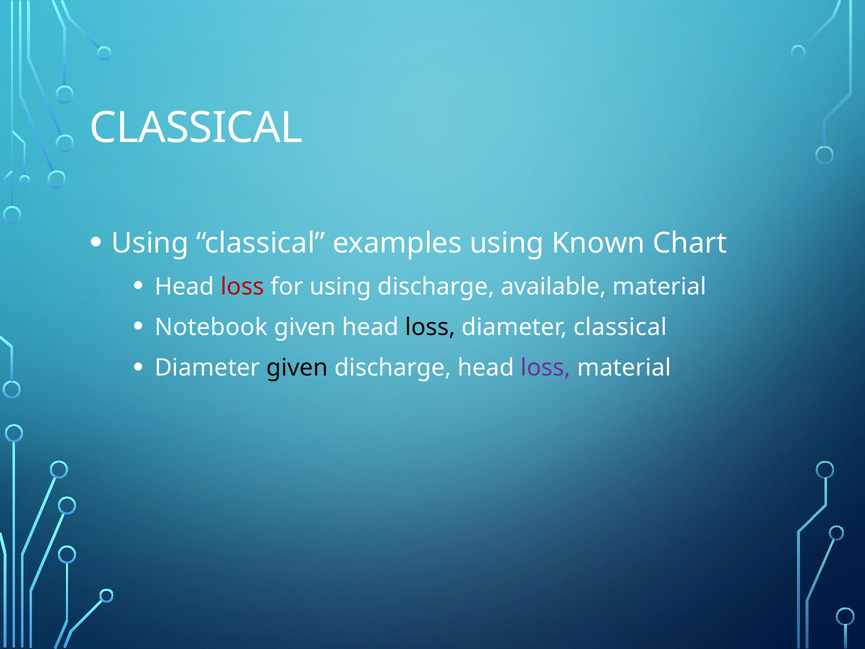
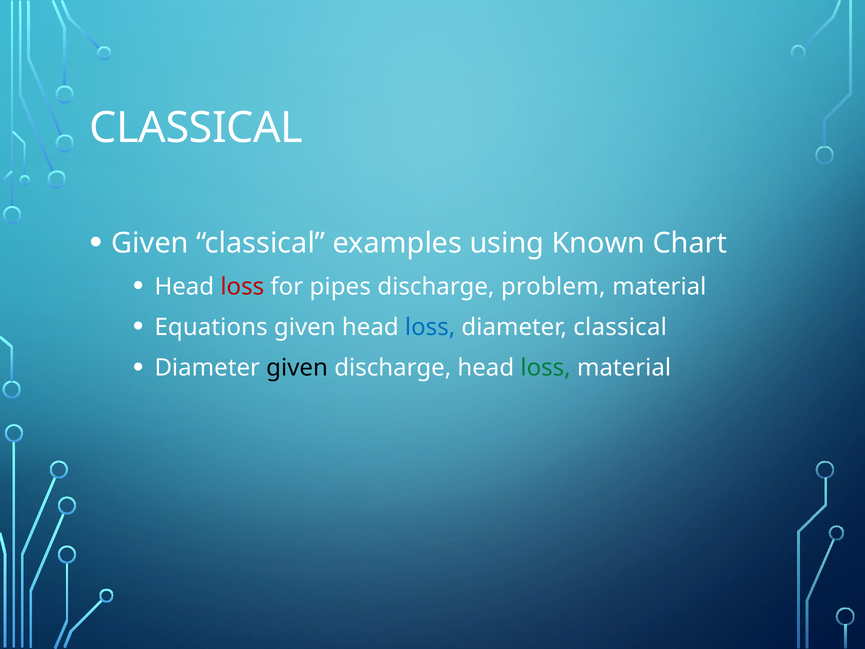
Using at (150, 243): Using -> Given
for using: using -> pipes
available: available -> problem
Notebook: Notebook -> Equations
loss at (430, 327) colour: black -> blue
loss at (546, 368) colour: purple -> green
